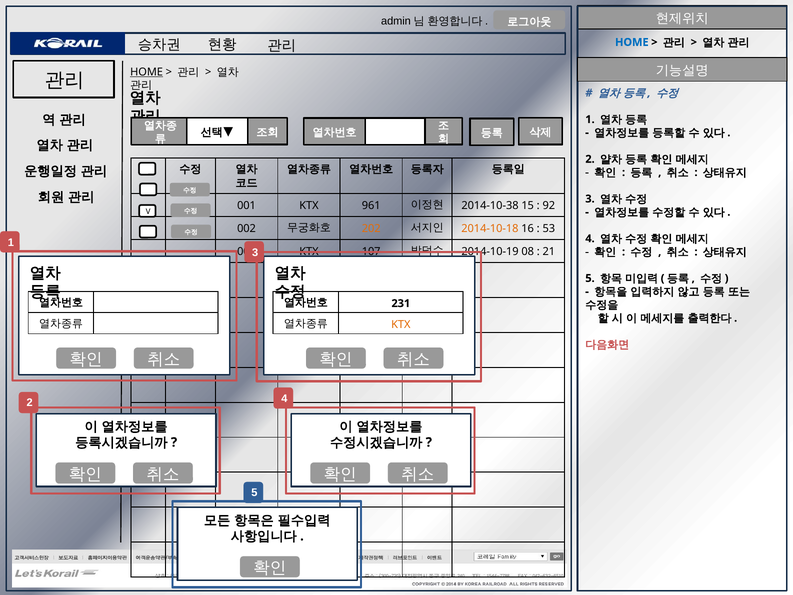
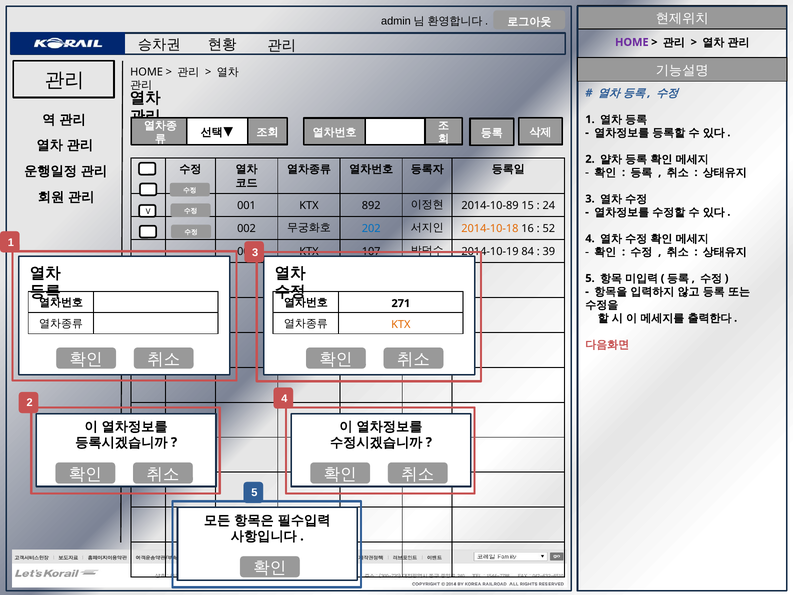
HOME at (632, 42) colour: blue -> purple
HOME at (147, 72) underline: present -> none
961: 961 -> 892
2014-10-38: 2014-10-38 -> 2014-10-89
92: 92 -> 24
202 colour: orange -> blue
53: 53 -> 52
08: 08 -> 84
21: 21 -> 39
231: 231 -> 271
